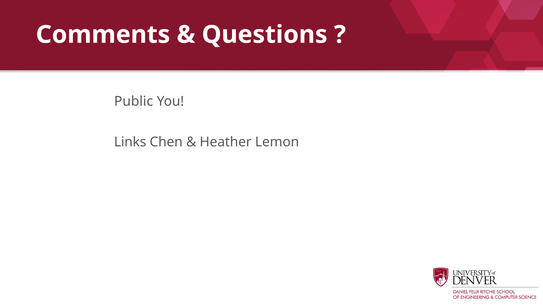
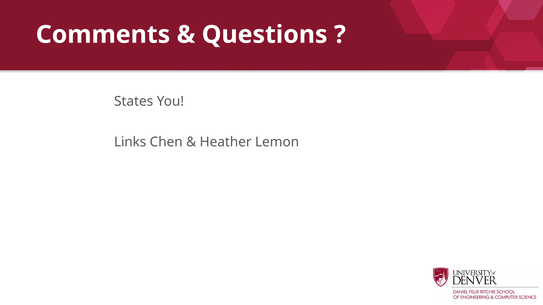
Public: Public -> States
